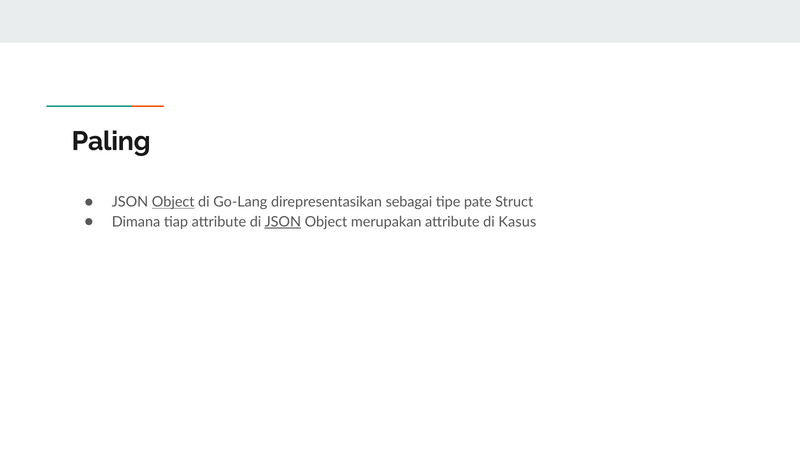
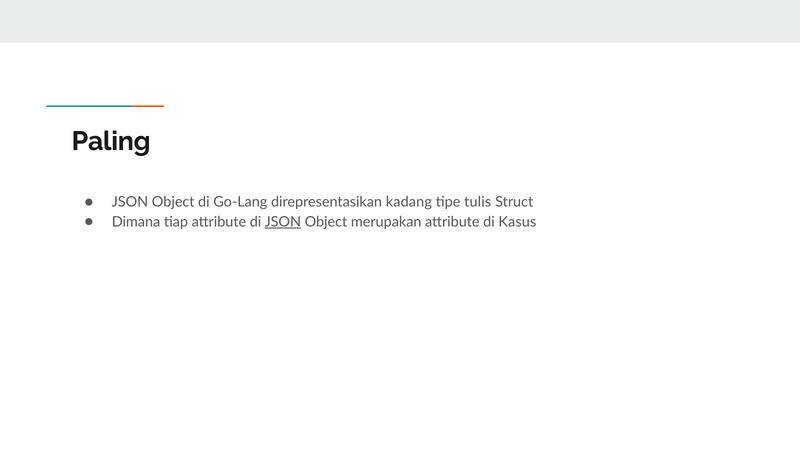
Object at (173, 202) underline: present -> none
sebagai: sebagai -> kadang
pate: pate -> tulis
